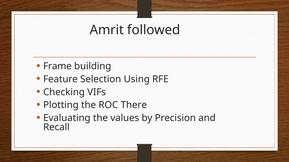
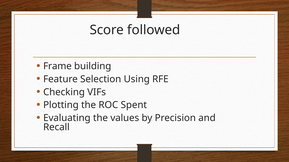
Amrit: Amrit -> Score
There: There -> Spent
